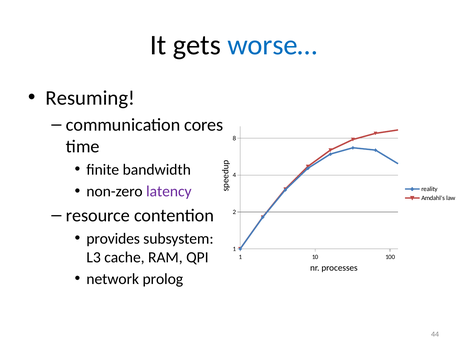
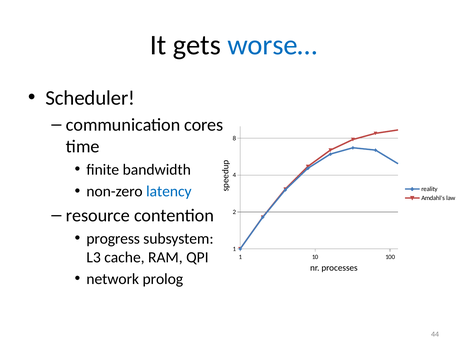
Resuming: Resuming -> Scheduler
latency colour: purple -> blue
provides: provides -> progress
